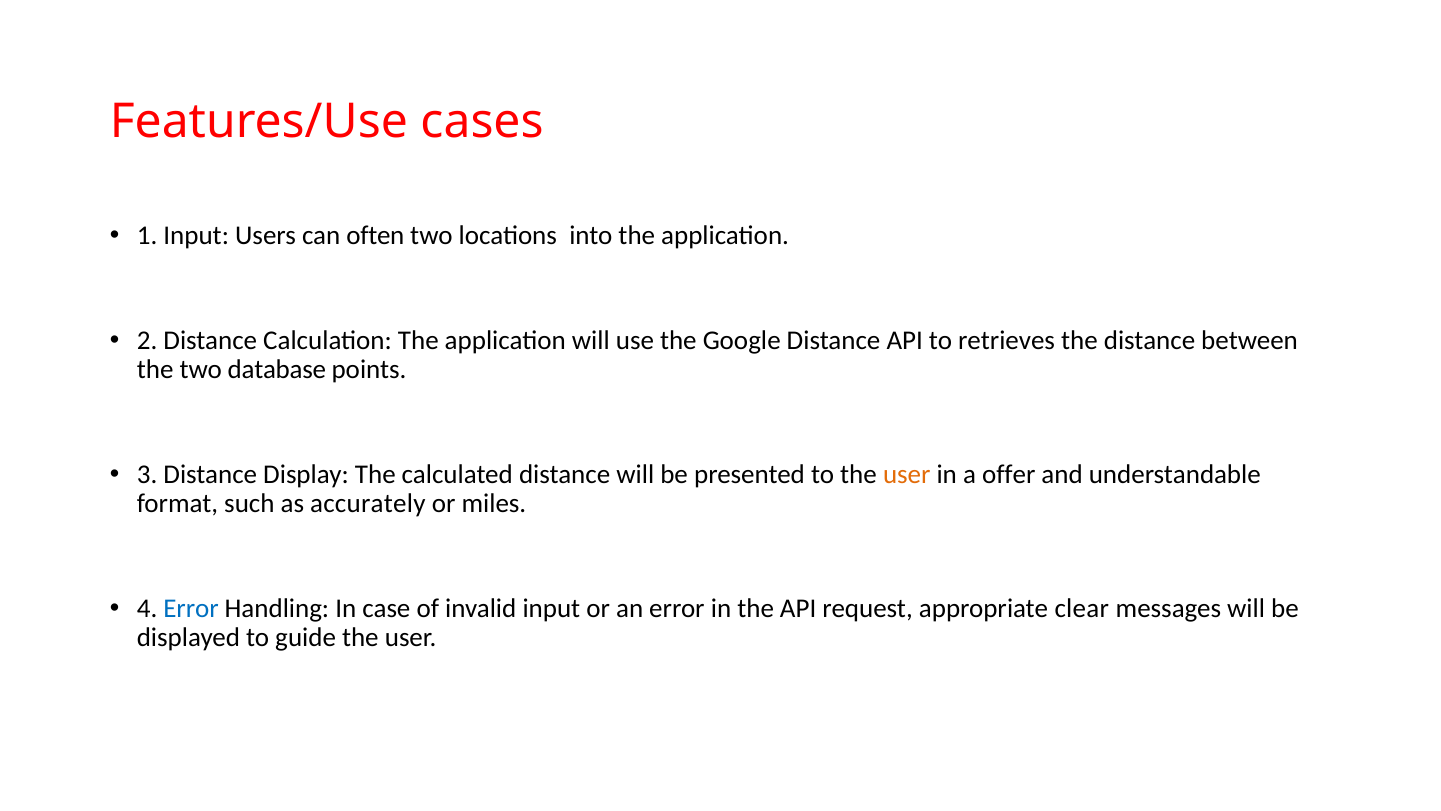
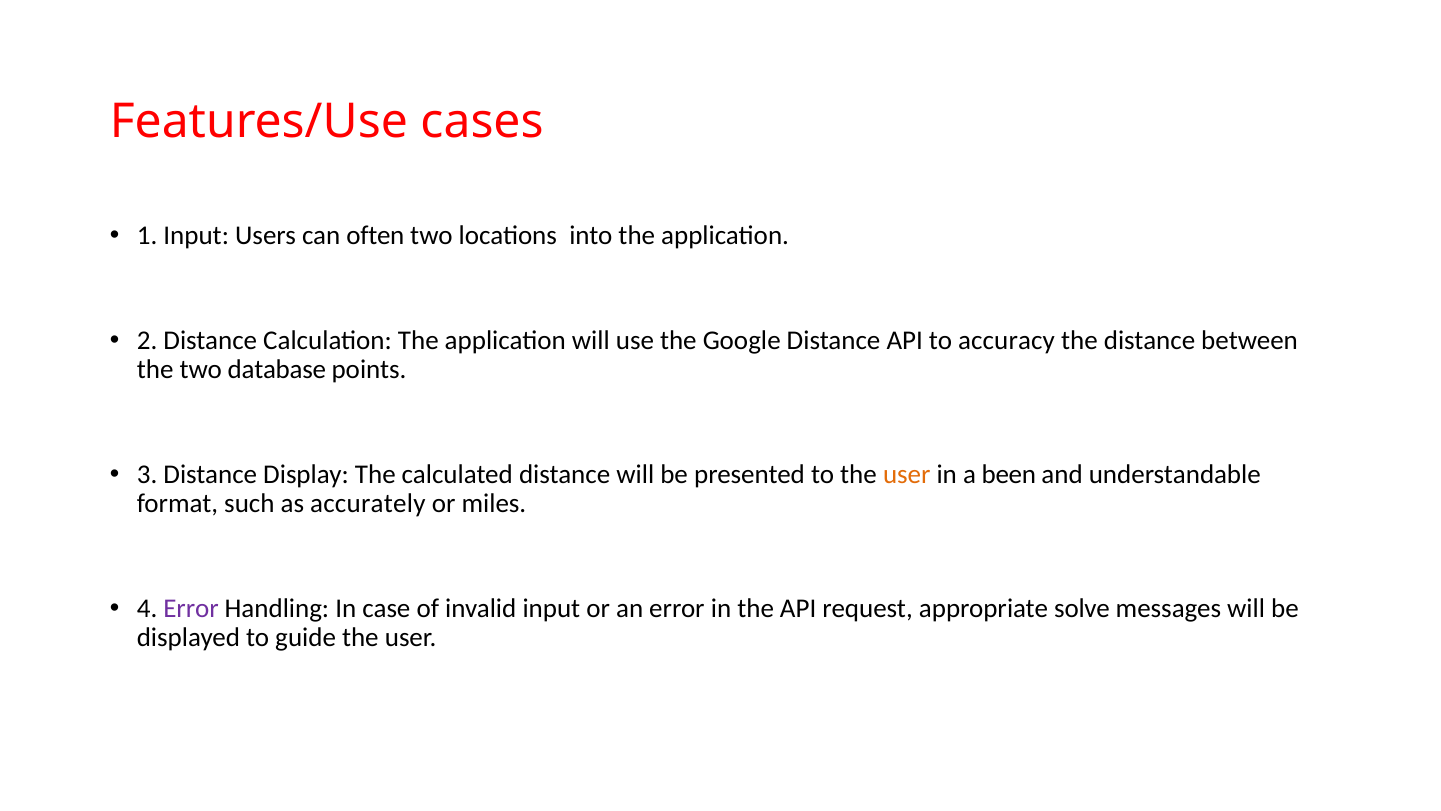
retrieves: retrieves -> accuracy
offer: offer -> been
Error at (191, 608) colour: blue -> purple
clear: clear -> solve
